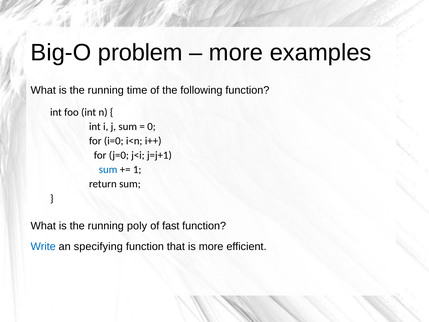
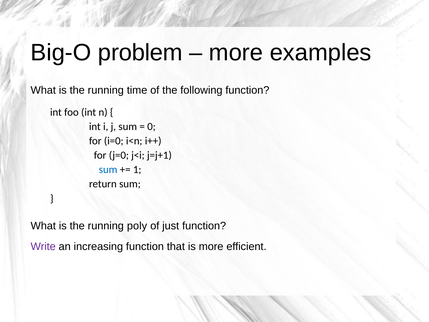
fast: fast -> just
Write colour: blue -> purple
specifying: specifying -> increasing
